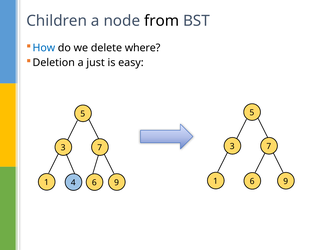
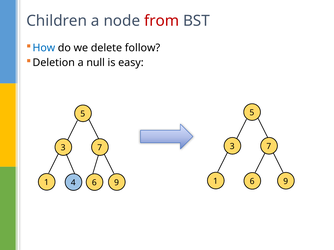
from colour: black -> red
where: where -> follow
just: just -> null
